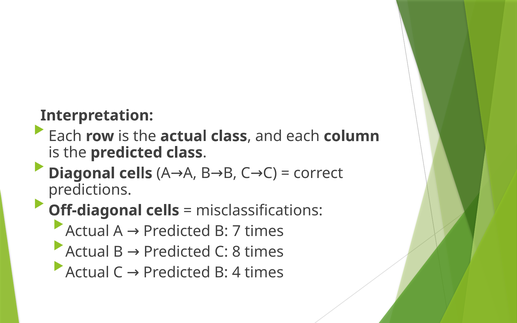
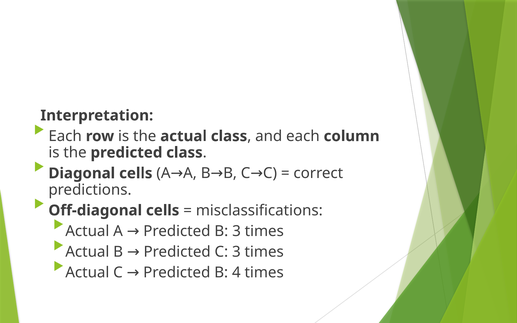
B 7: 7 -> 3
C 8: 8 -> 3
